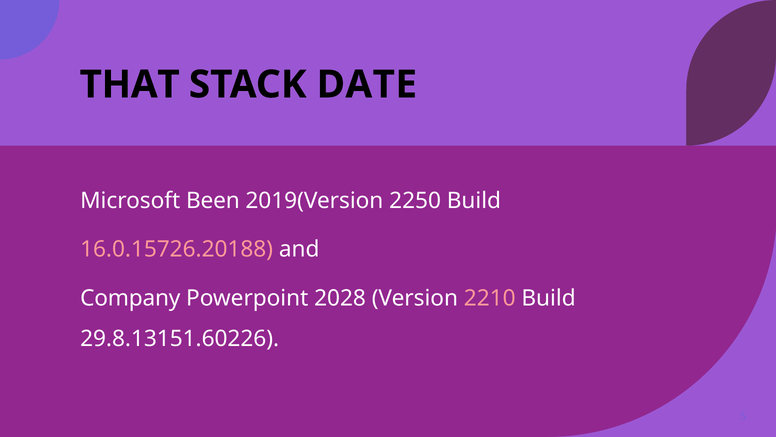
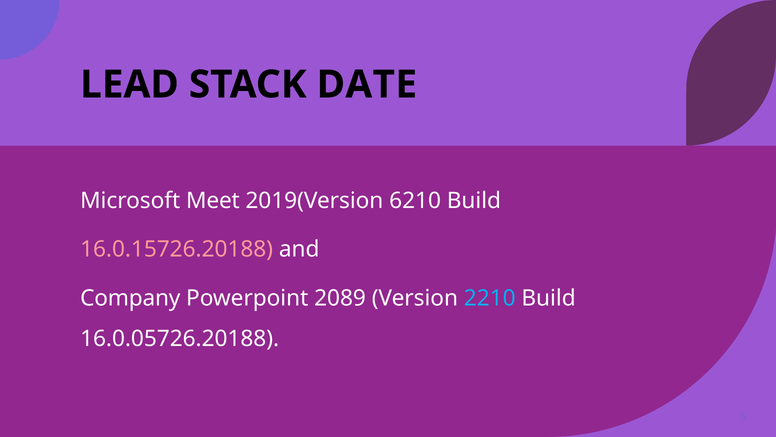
THAT: THAT -> LEAD
Been: Been -> Meet
2250: 2250 -> 6210
2028: 2028 -> 2089
2210 colour: pink -> light blue
29.8.13151.60226: 29.8.13151.60226 -> 16.0.05726.20188
